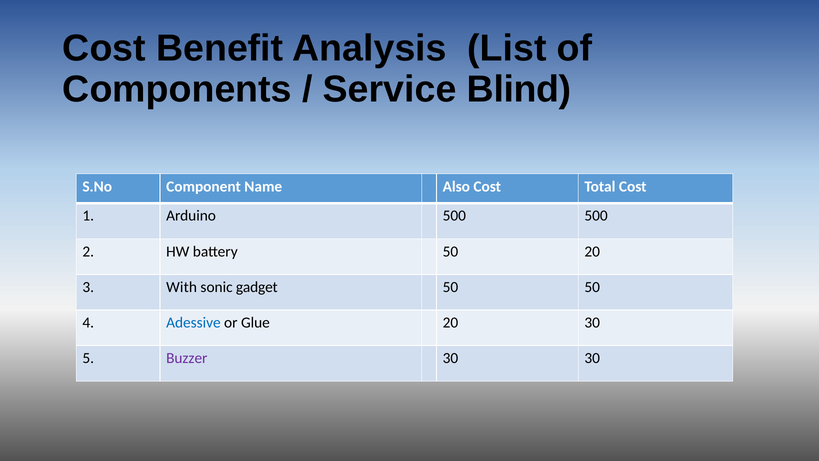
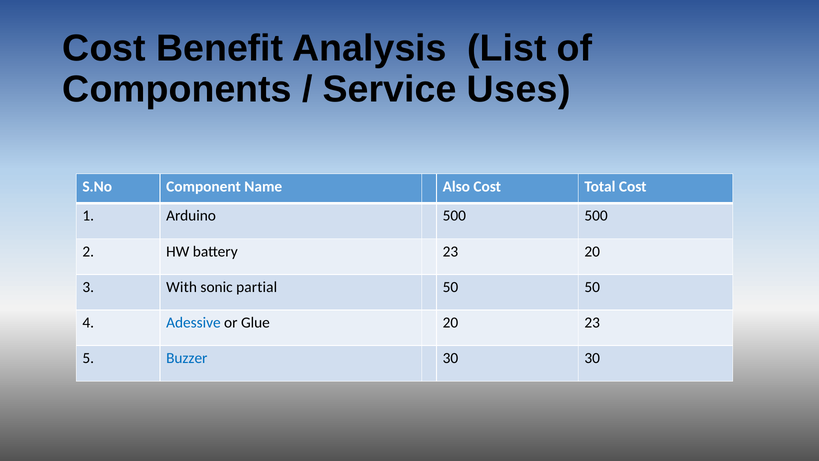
Blind: Blind -> Uses
battery 50: 50 -> 23
gadget: gadget -> partial
20 30: 30 -> 23
Buzzer colour: purple -> blue
